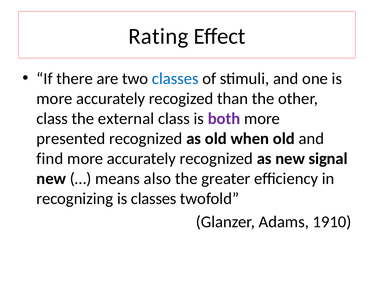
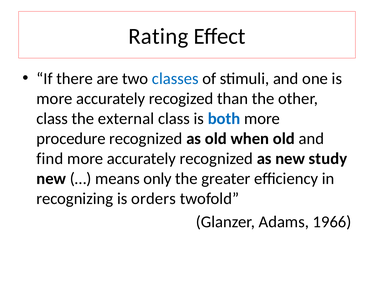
both colour: purple -> blue
presented: presented -> procedure
signal: signal -> study
also: also -> only
is classes: classes -> orders
1910: 1910 -> 1966
